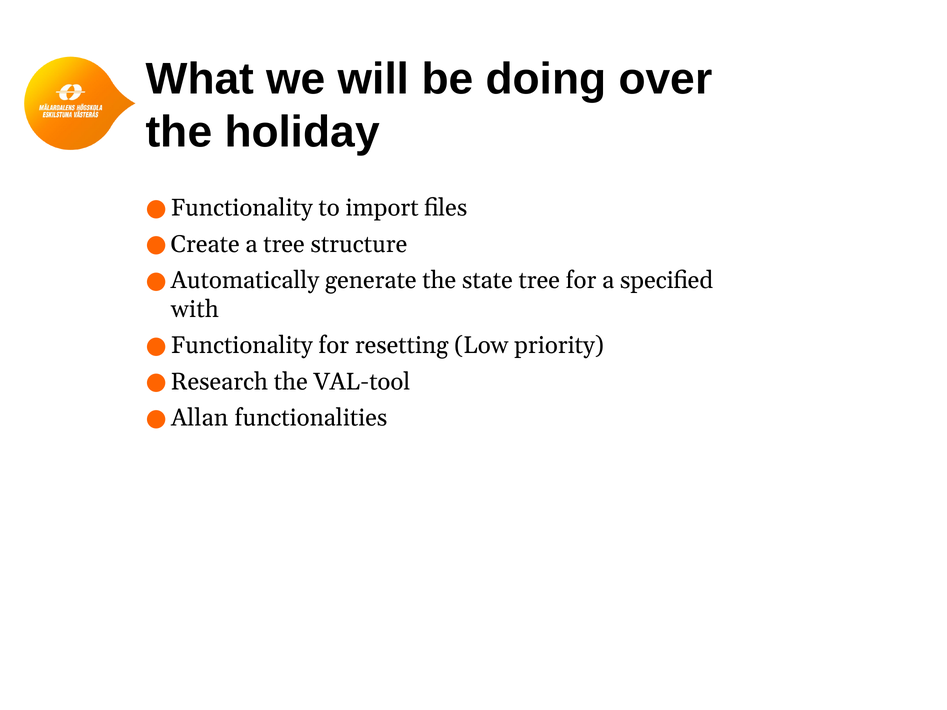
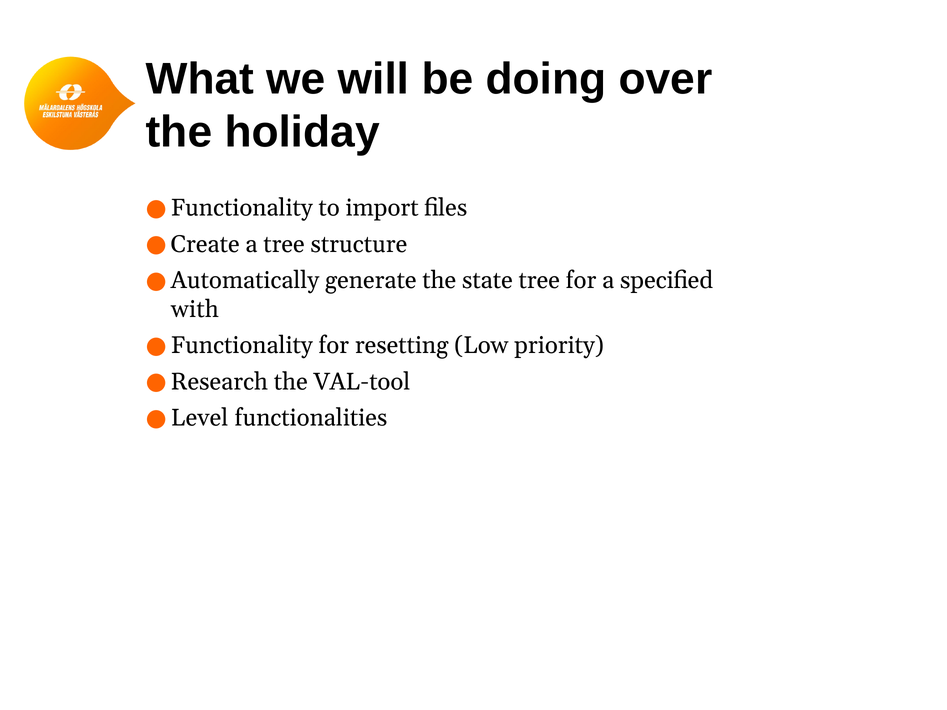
Allan: Allan -> Level
